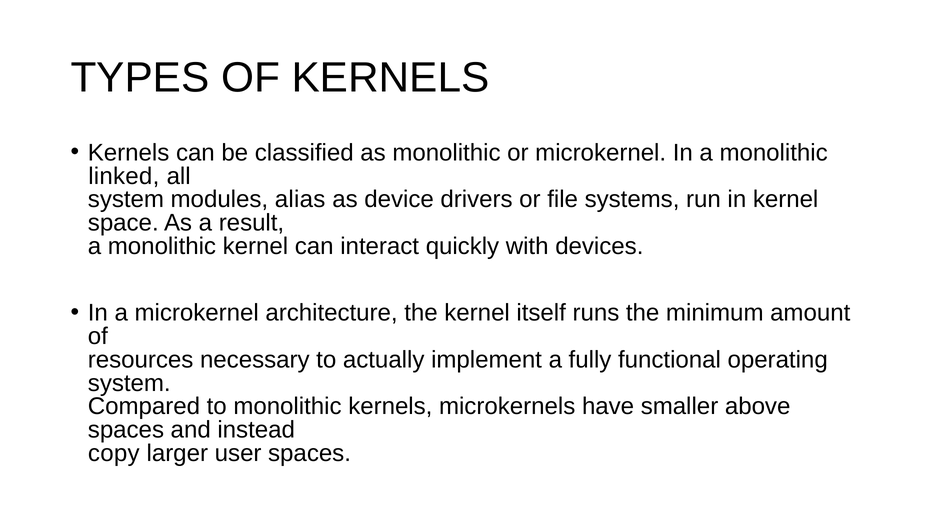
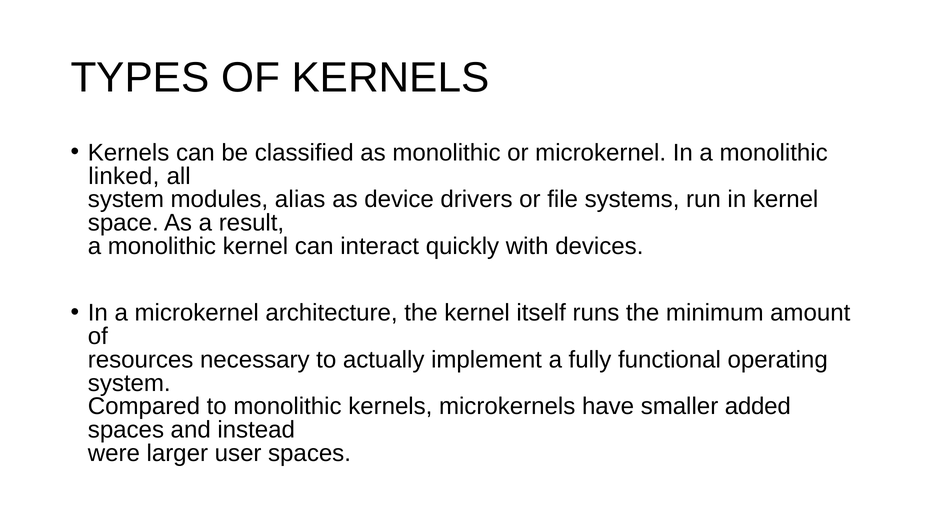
above: above -> added
copy: copy -> were
